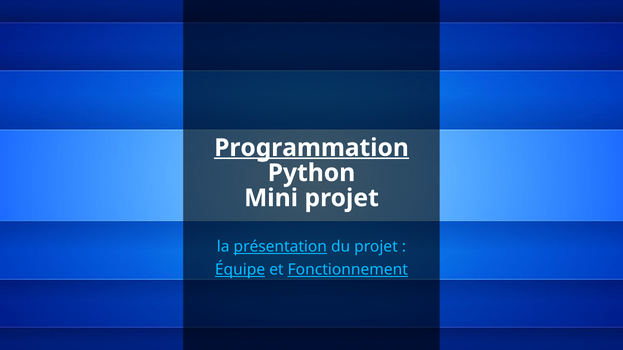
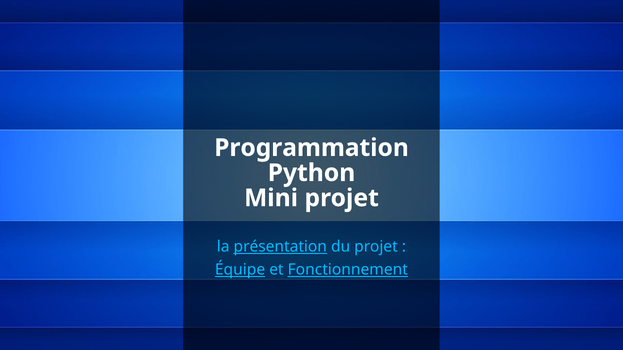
Programmation underline: present -> none
